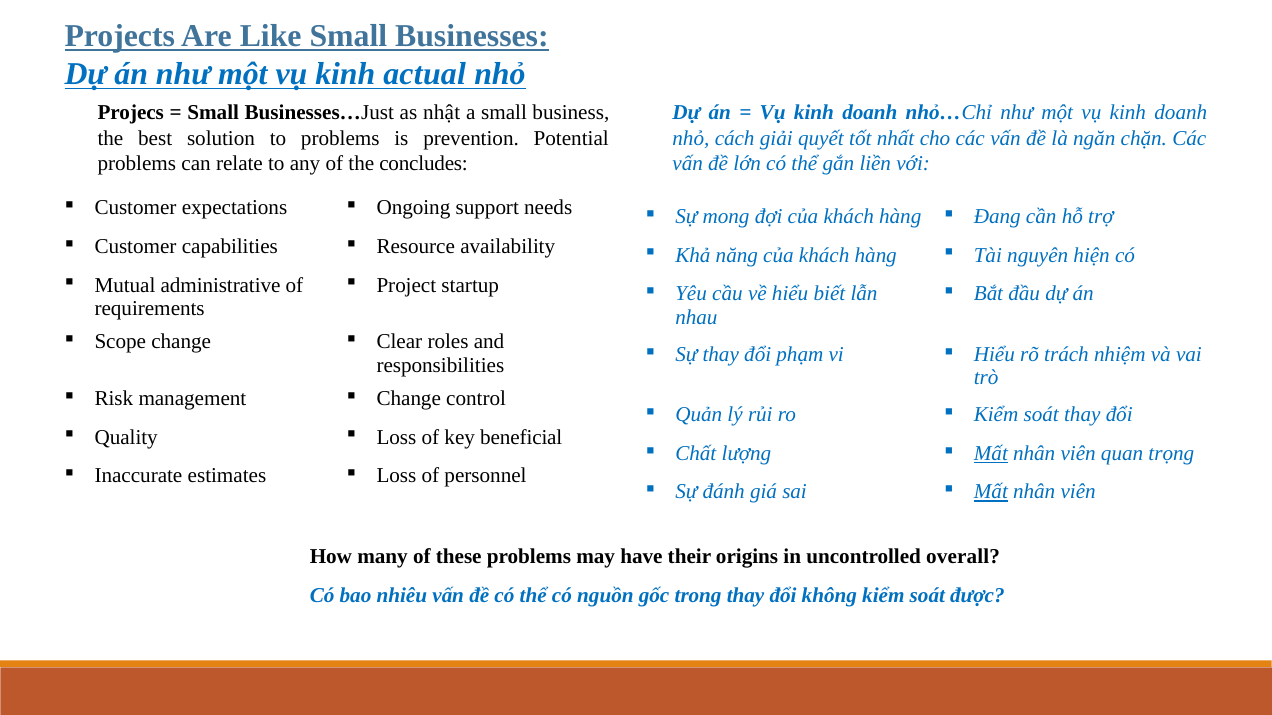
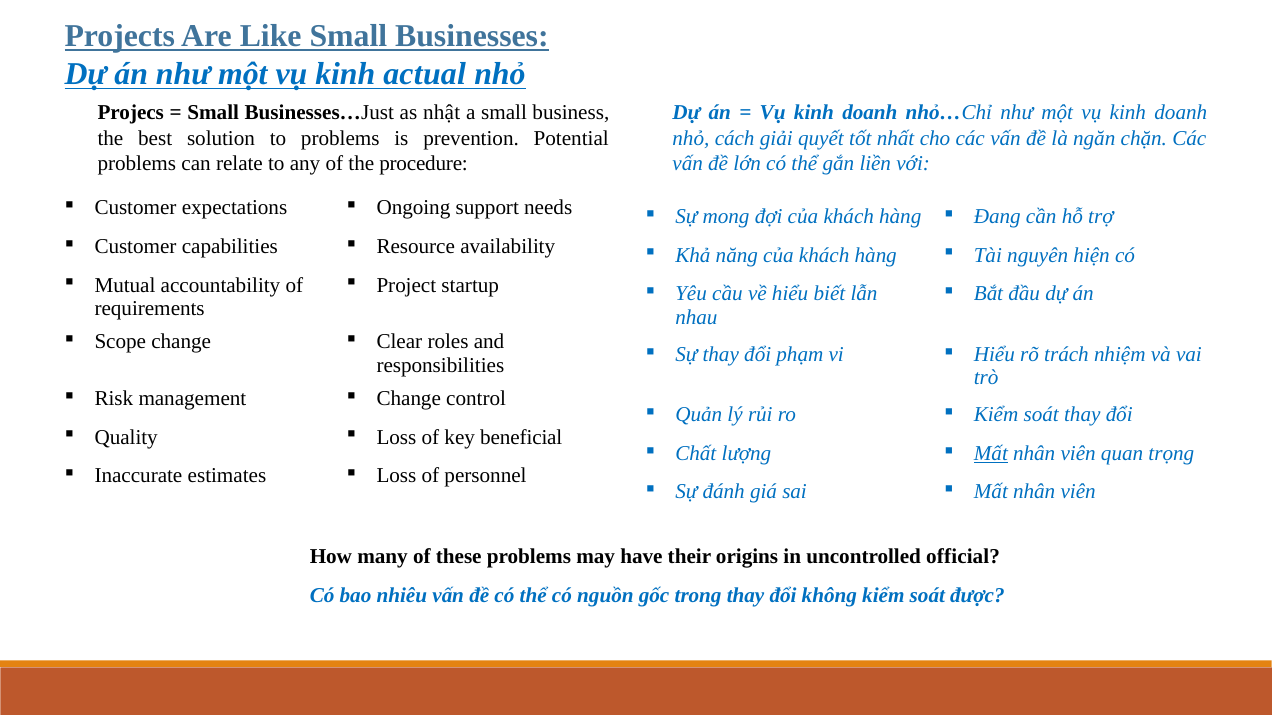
concludes: concludes -> procedure
administrative: administrative -> accountability
Mất at (991, 492) underline: present -> none
overall: overall -> official
